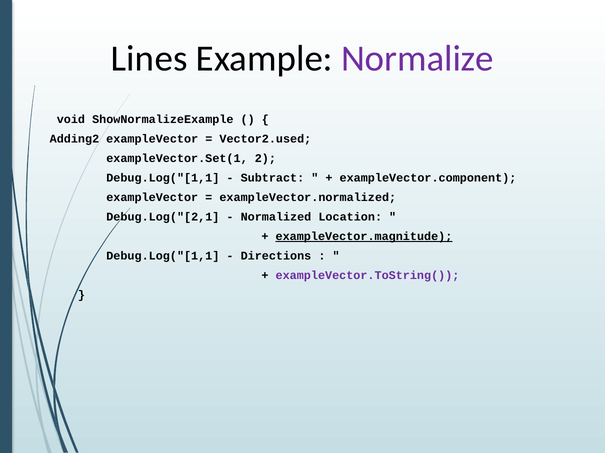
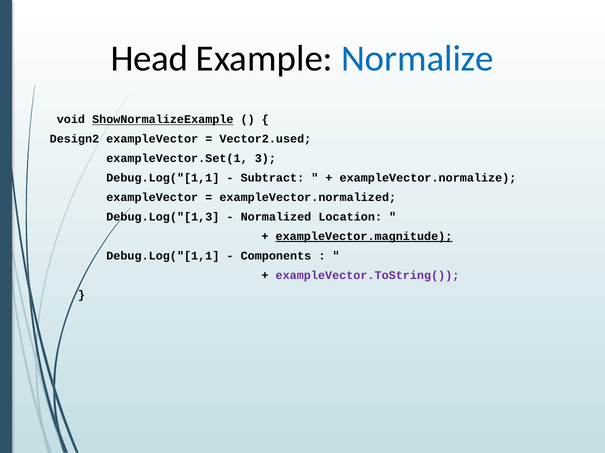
Lines: Lines -> Head
Normalize colour: purple -> blue
ShowNormalizeExample underline: none -> present
Adding2: Adding2 -> Design2
2: 2 -> 3
exampleVector.component: exampleVector.component -> exampleVector.normalize
Debug.Log("[2,1: Debug.Log("[2,1 -> Debug.Log("[1,3
Directions: Directions -> Components
